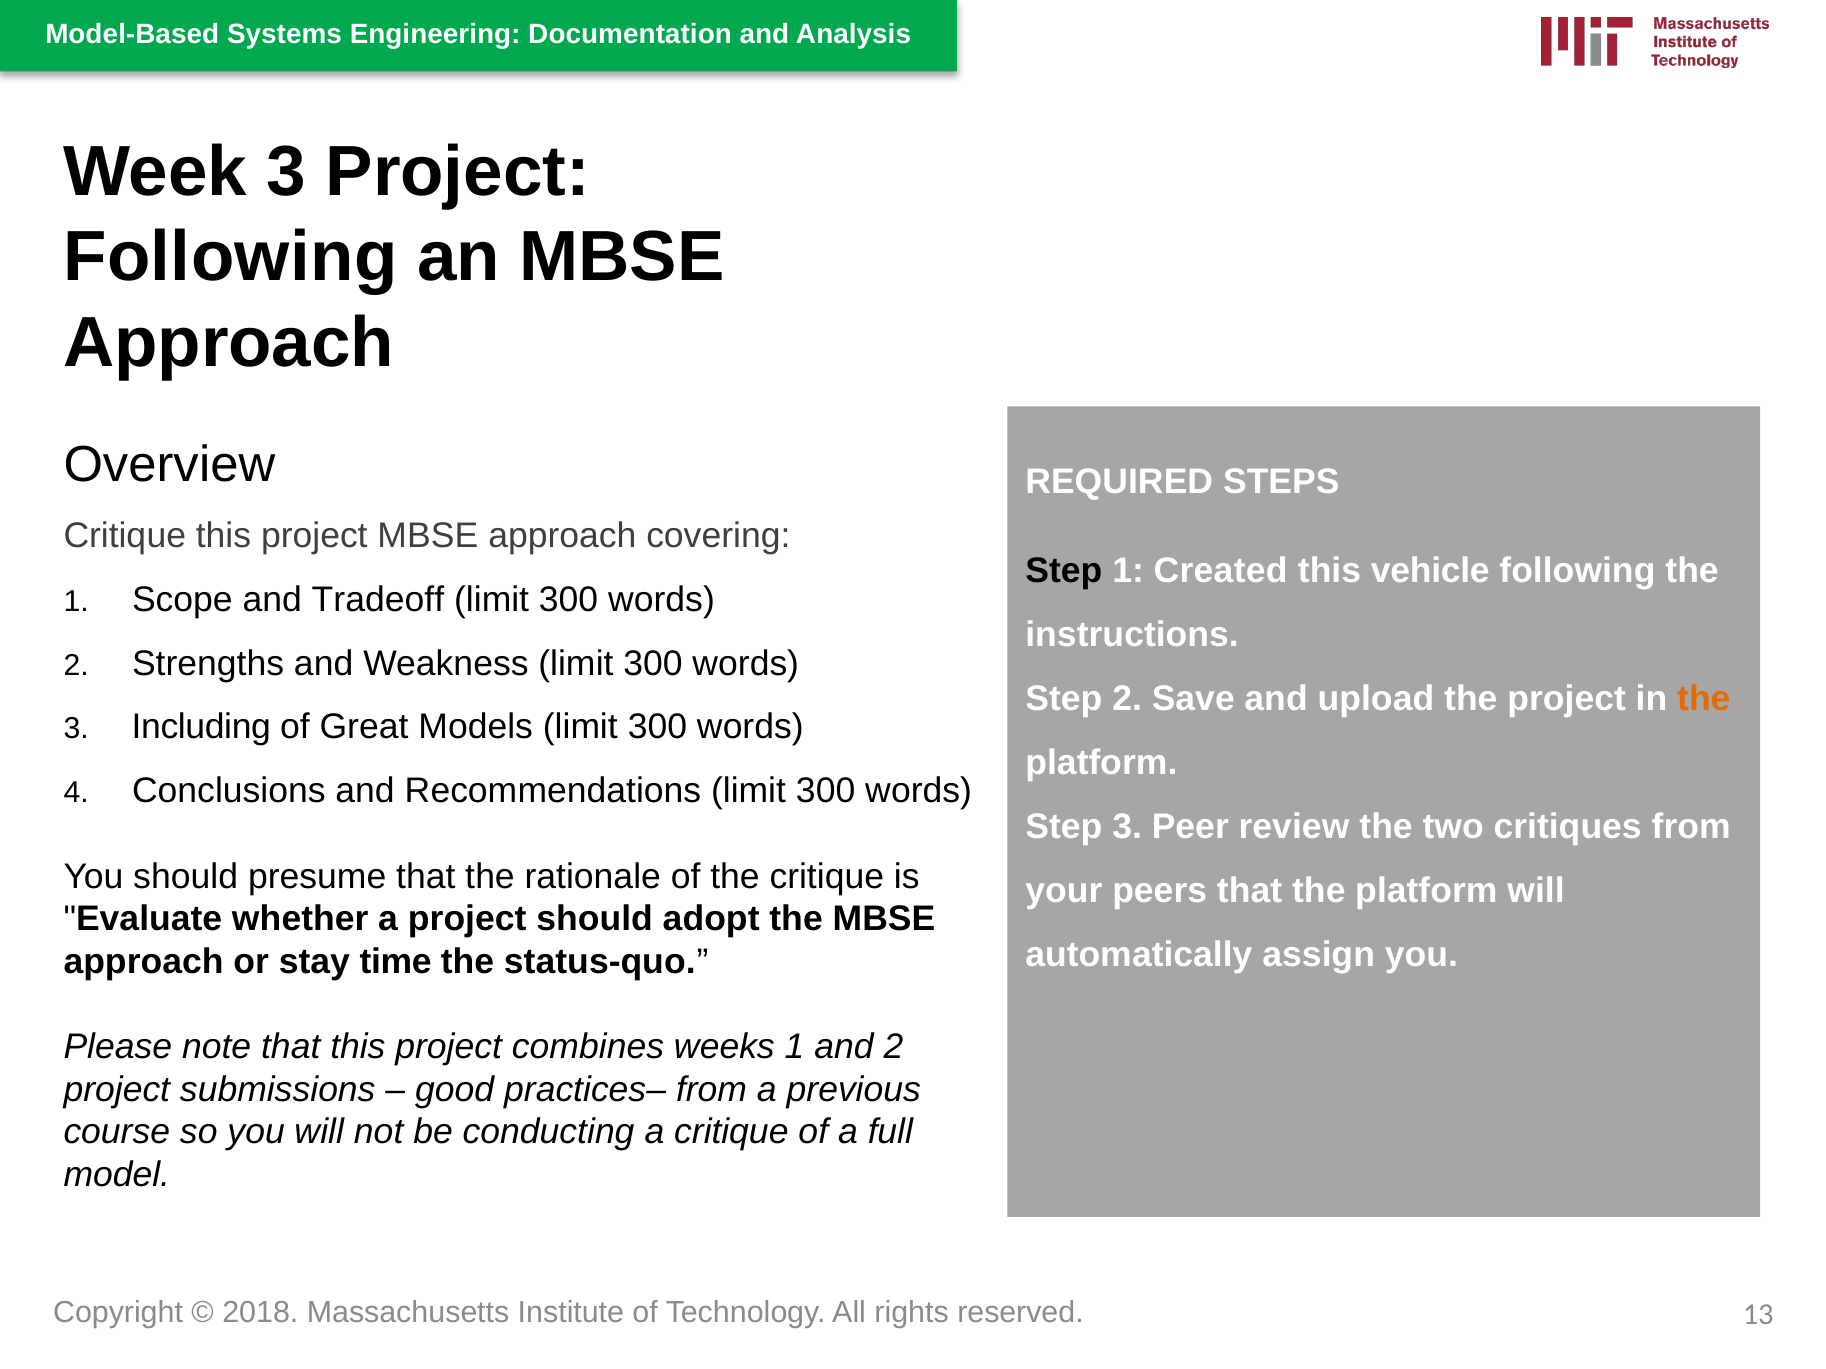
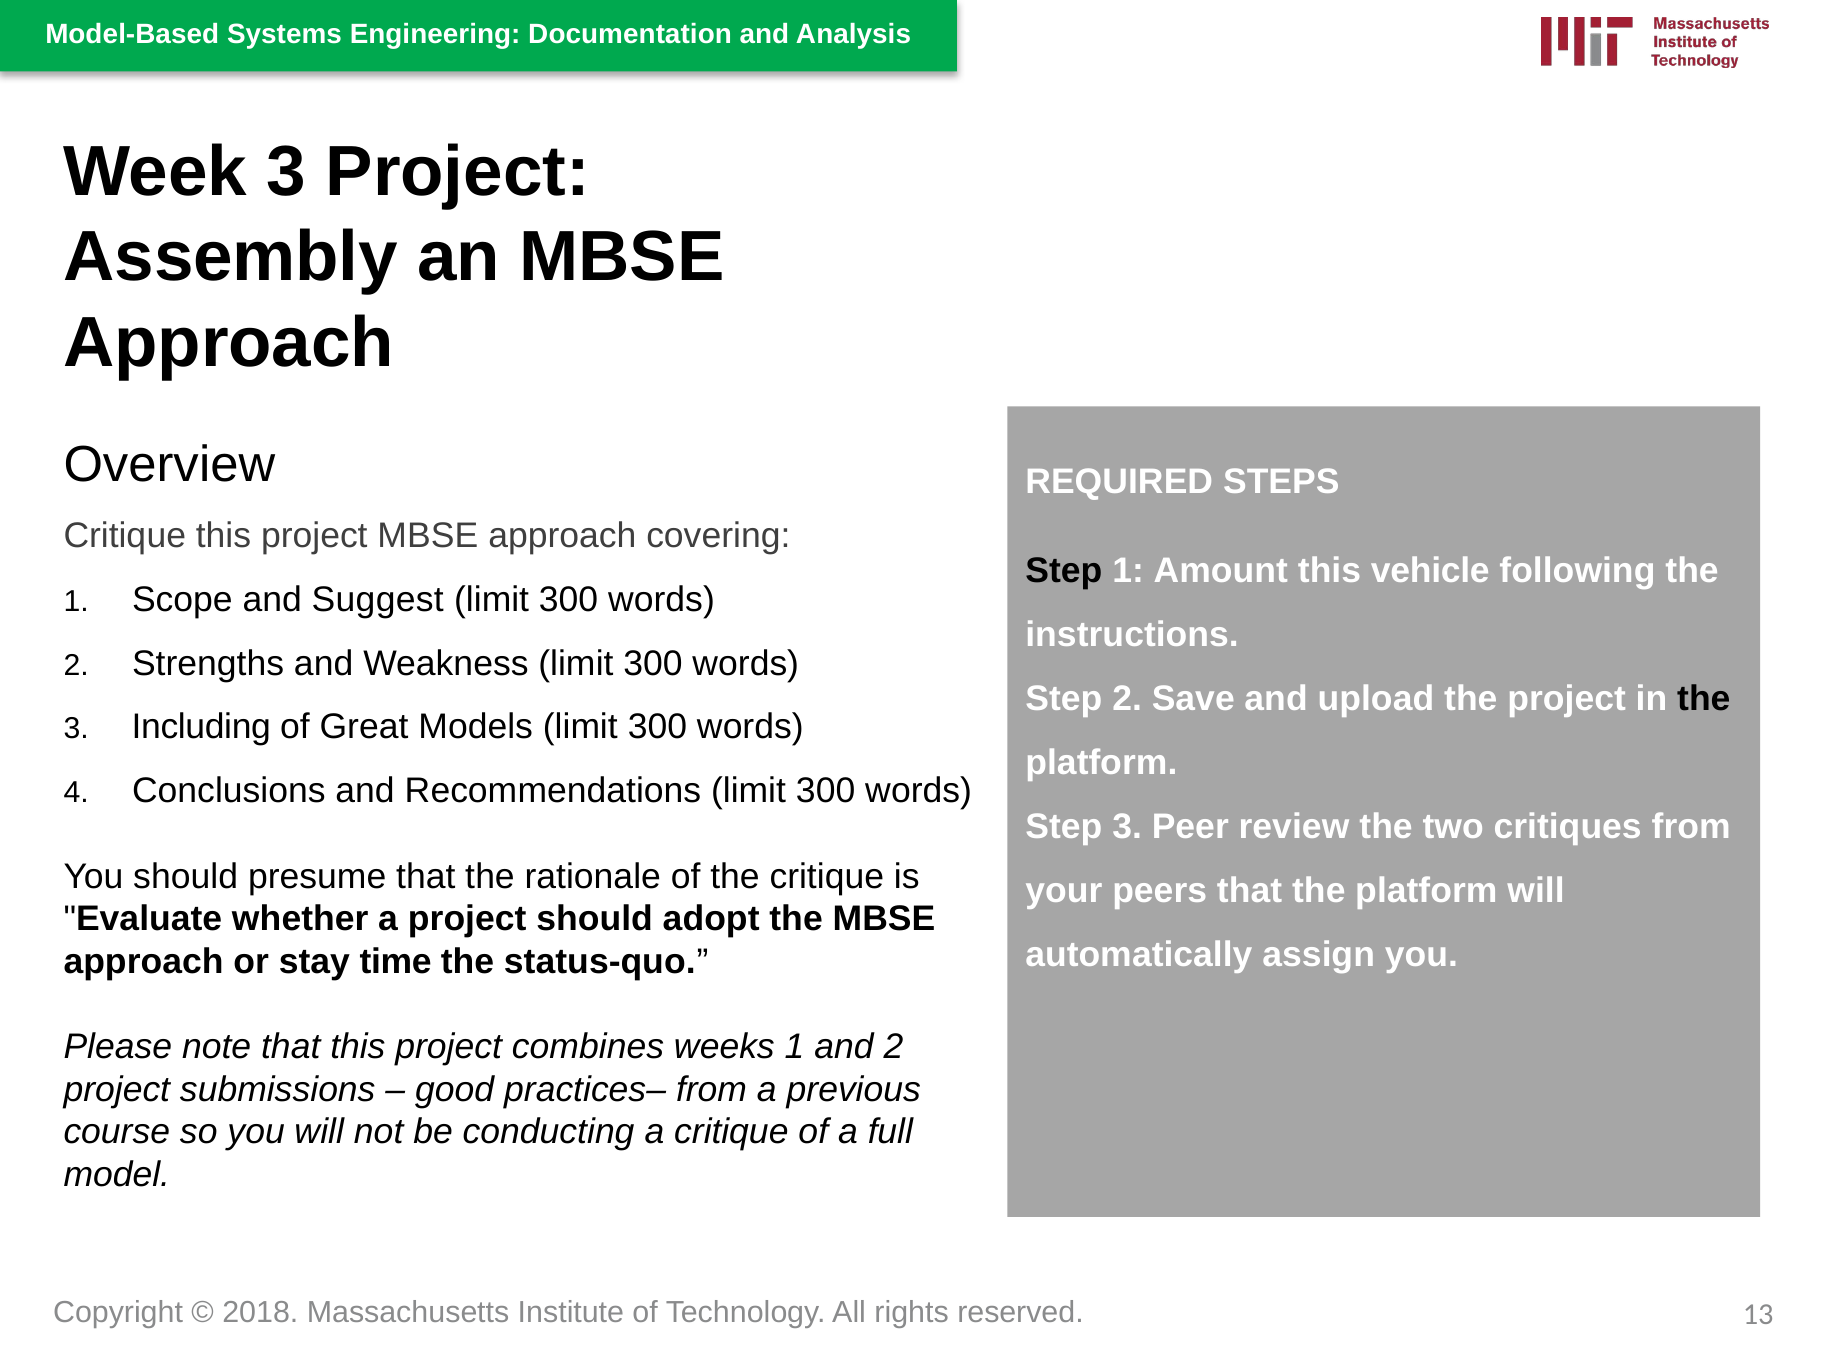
Following at (230, 258): Following -> Assembly
Created: Created -> Amount
Tradeoff: Tradeoff -> Suggest
the at (1704, 699) colour: orange -> black
